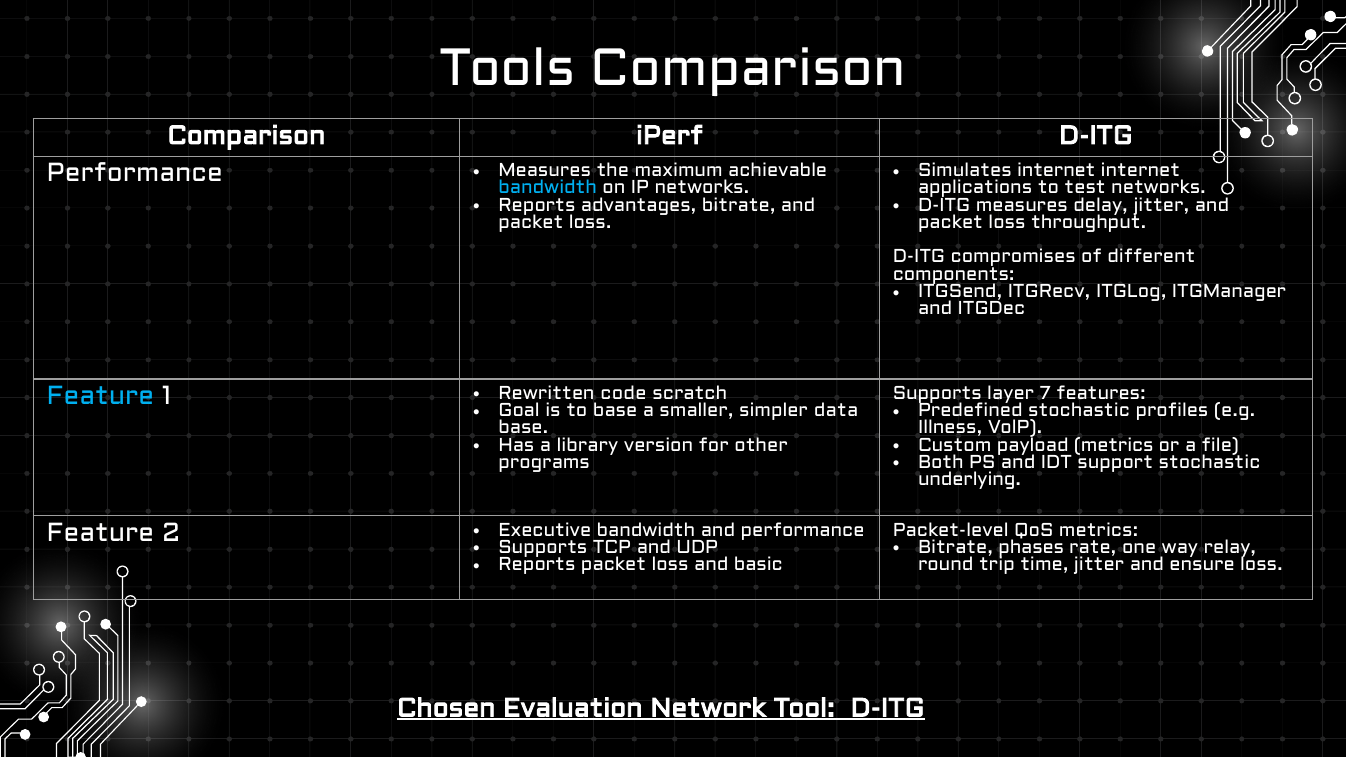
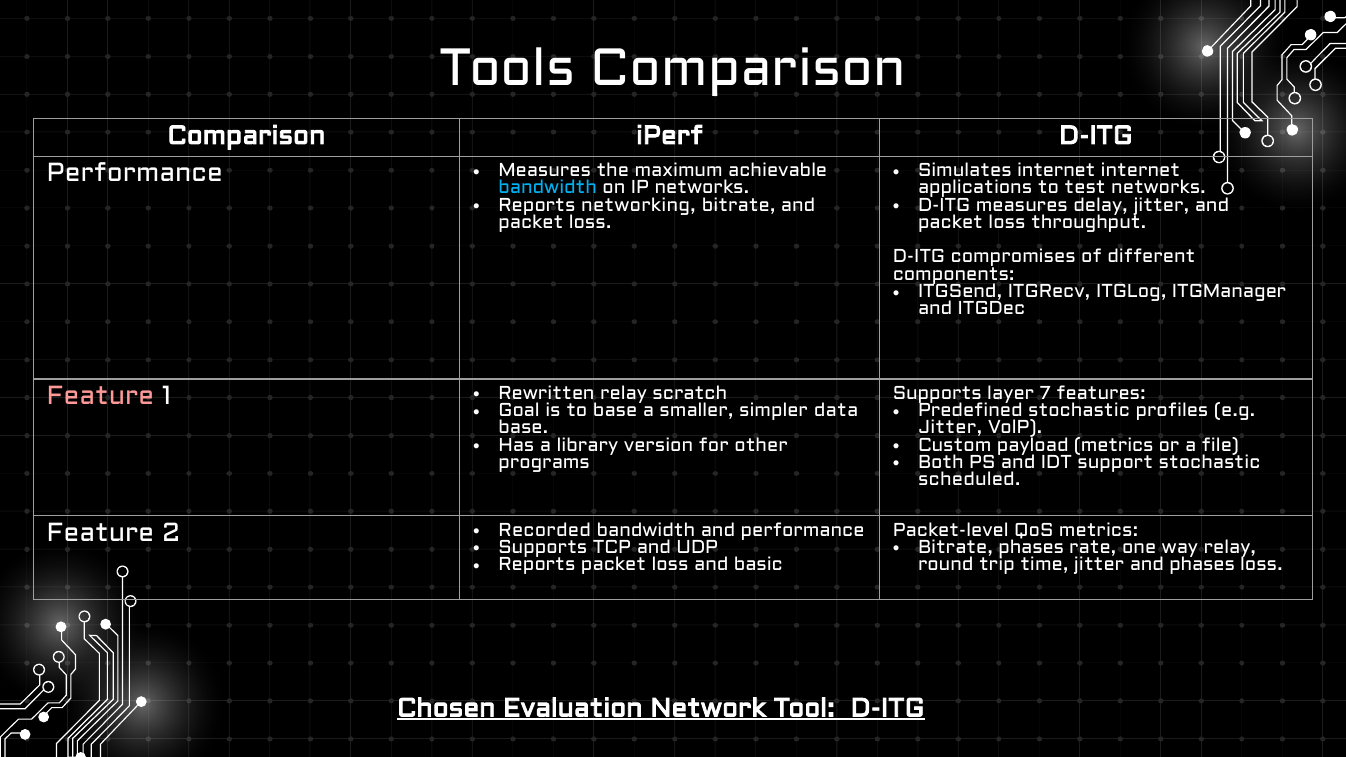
advantages: advantages -> networking
Feature at (100, 396) colour: light blue -> pink
Rewritten code: code -> relay
Illness at (950, 428): Illness -> Jitter
underlying: underlying -> scheduled
Executive: Executive -> Recorded
and ensure: ensure -> phases
